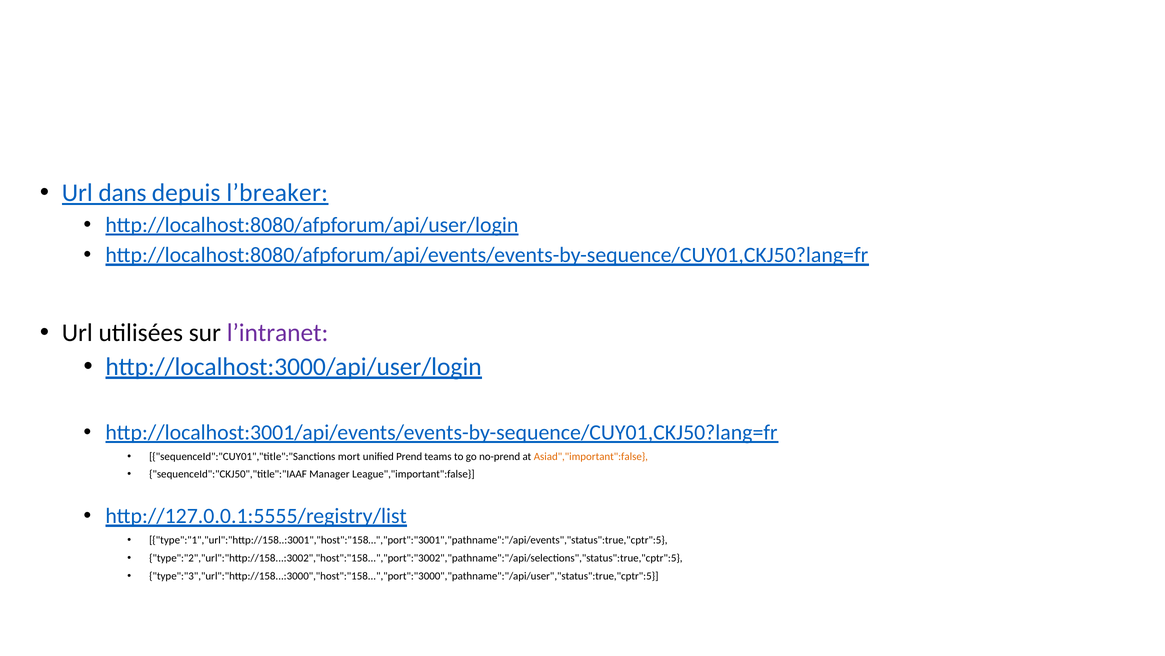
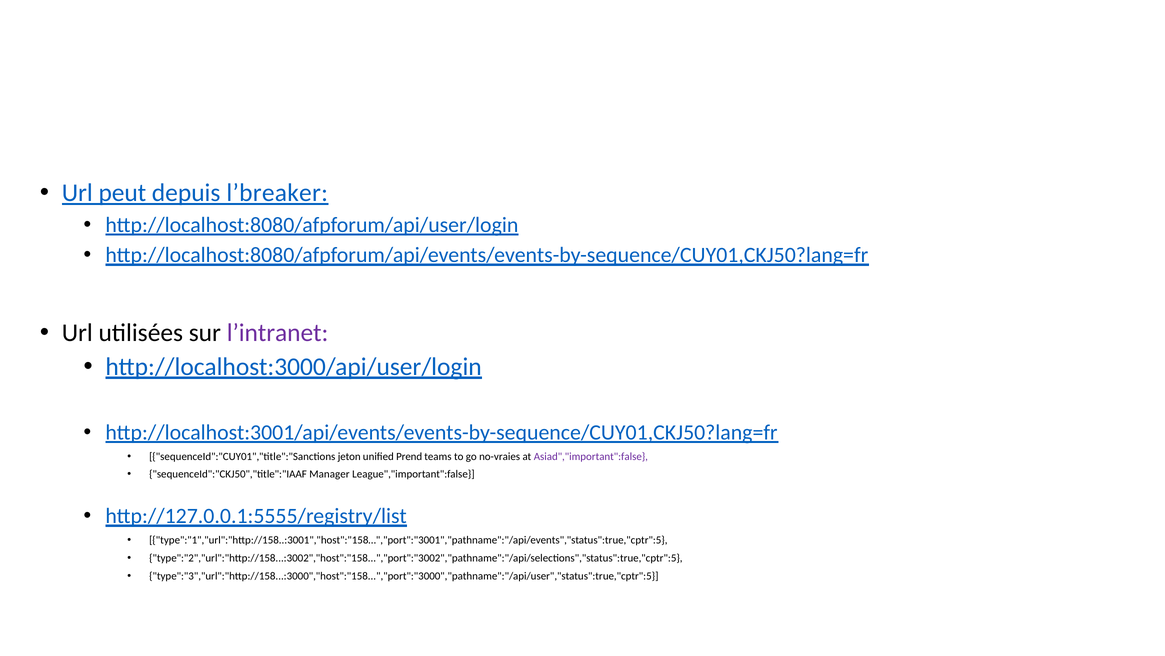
dans: dans -> peut
mort: mort -> jeton
no-prend: no-prend -> no-vraies
Asiad","important":false colour: orange -> purple
